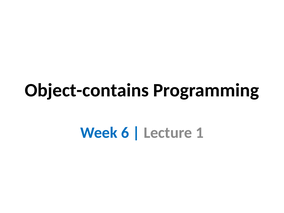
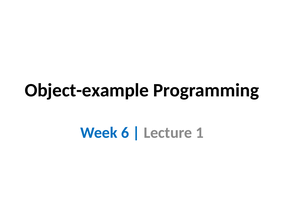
Object-contains: Object-contains -> Object-example
